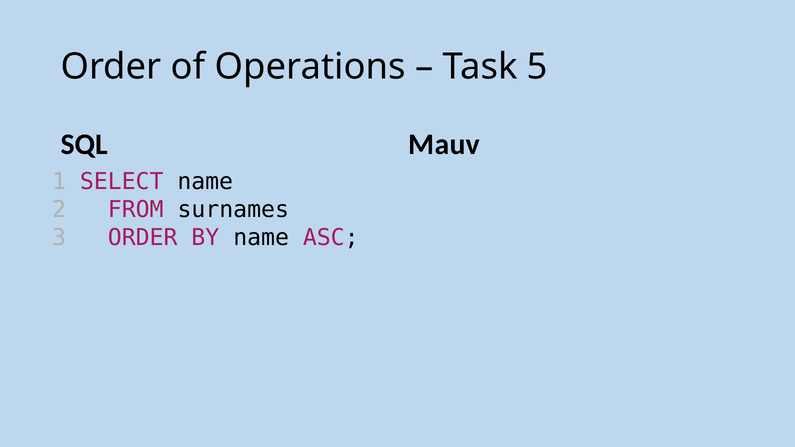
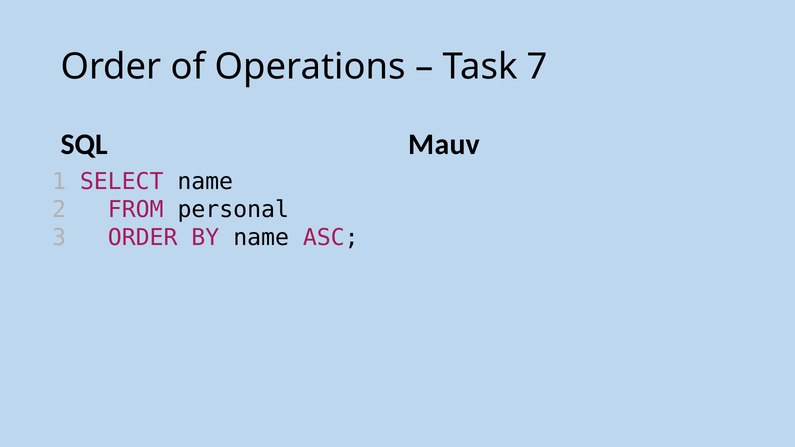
5: 5 -> 7
surnames: surnames -> personal
